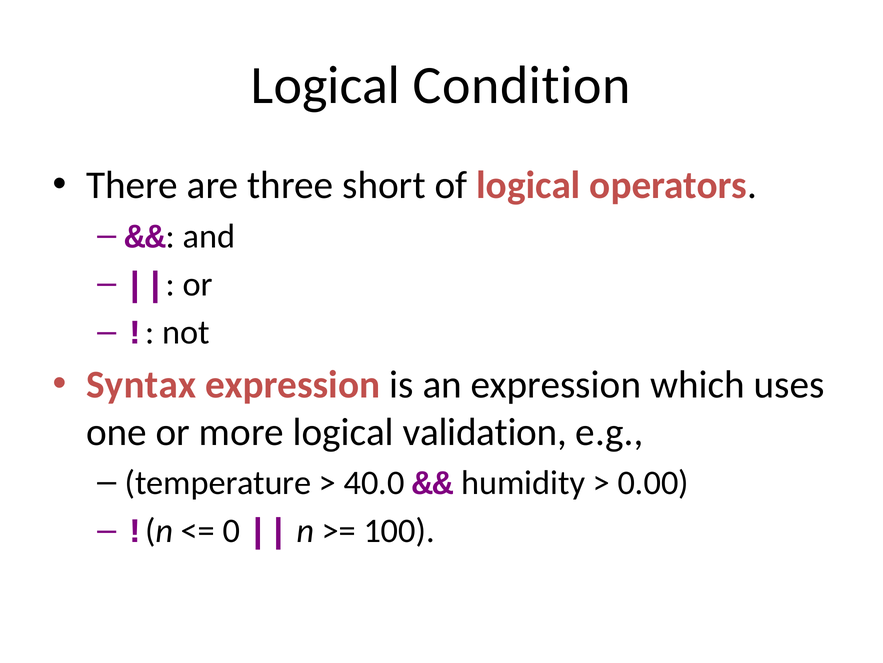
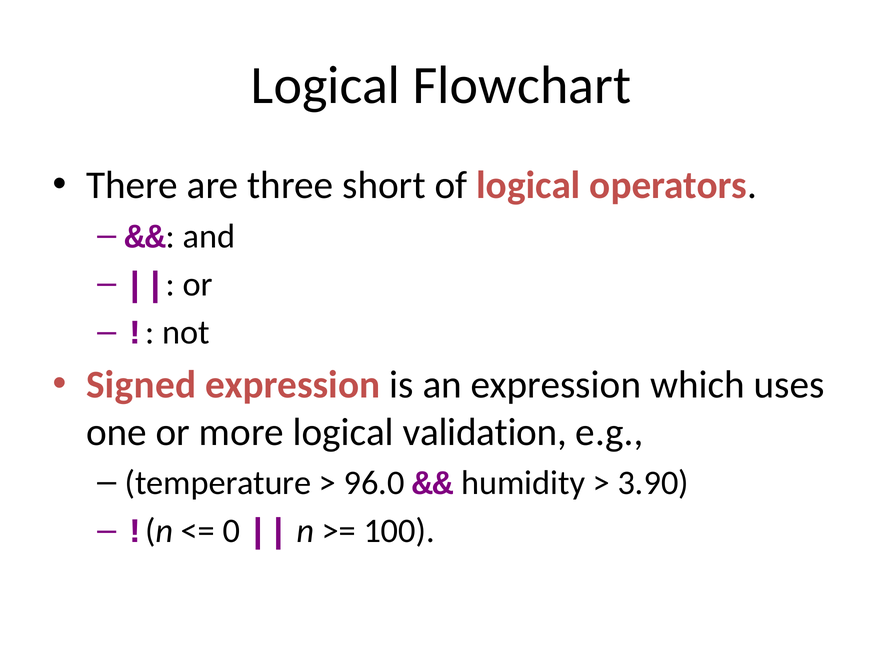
Condition: Condition -> Flowchart
Syntax: Syntax -> Signed
40.0: 40.0 -> 96.0
0.00: 0.00 -> 3.90
